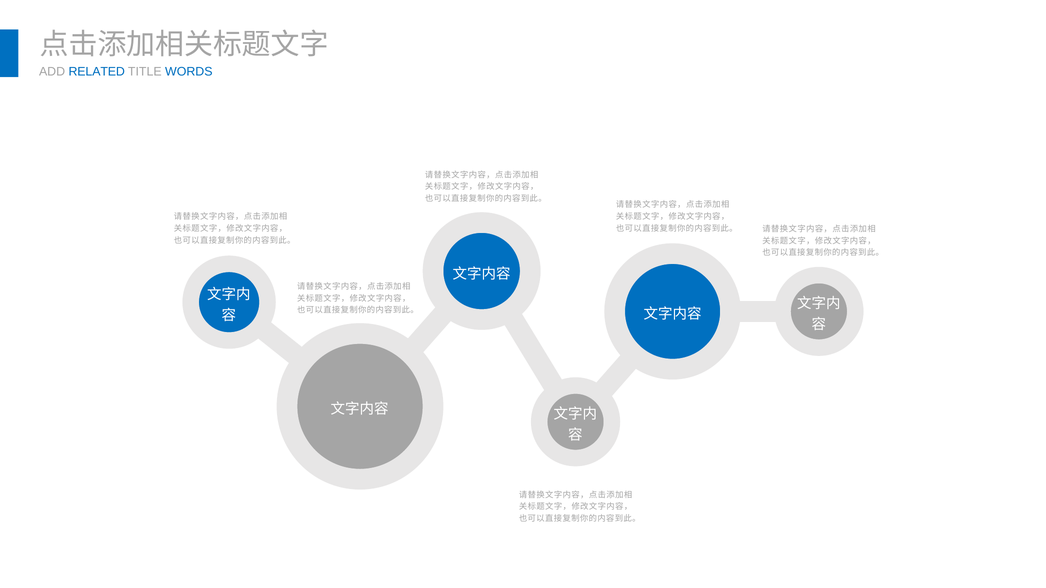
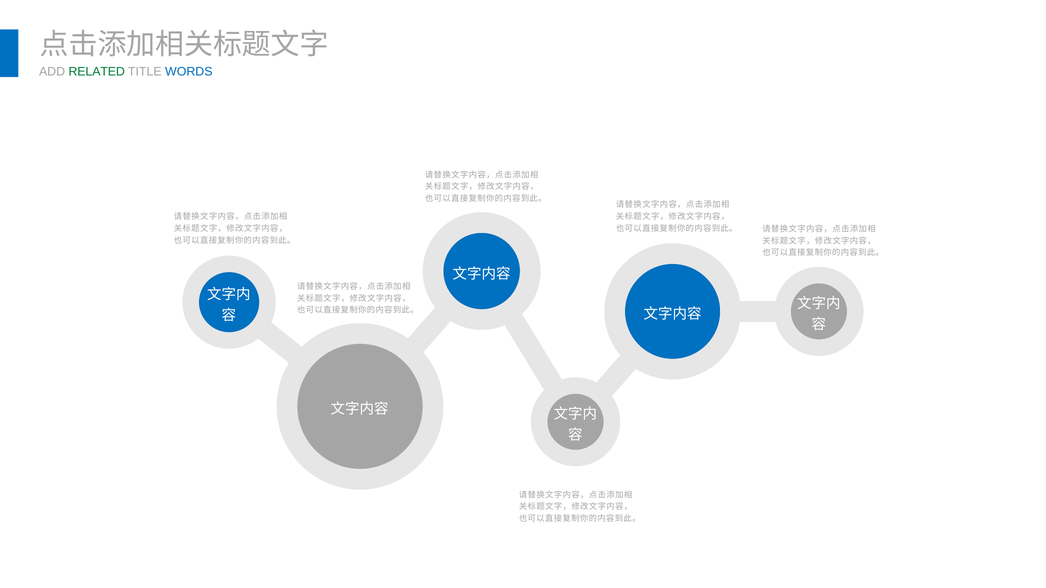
RELATED colour: blue -> green
